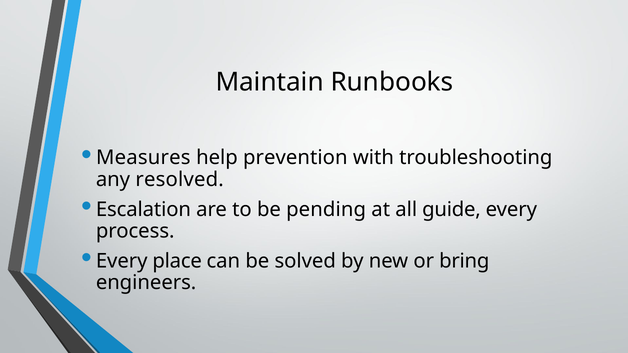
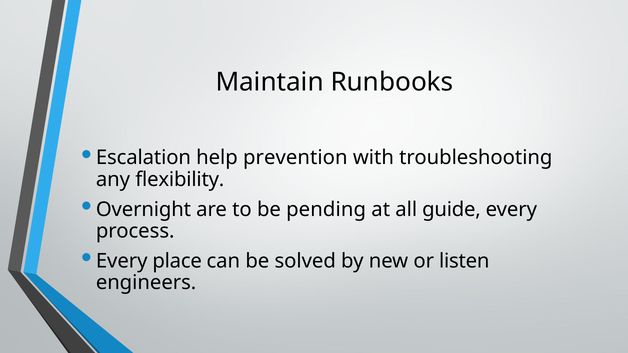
Measures: Measures -> Escalation
resolved: resolved -> flexibility
Escalation: Escalation -> Overnight
bring: bring -> listen
